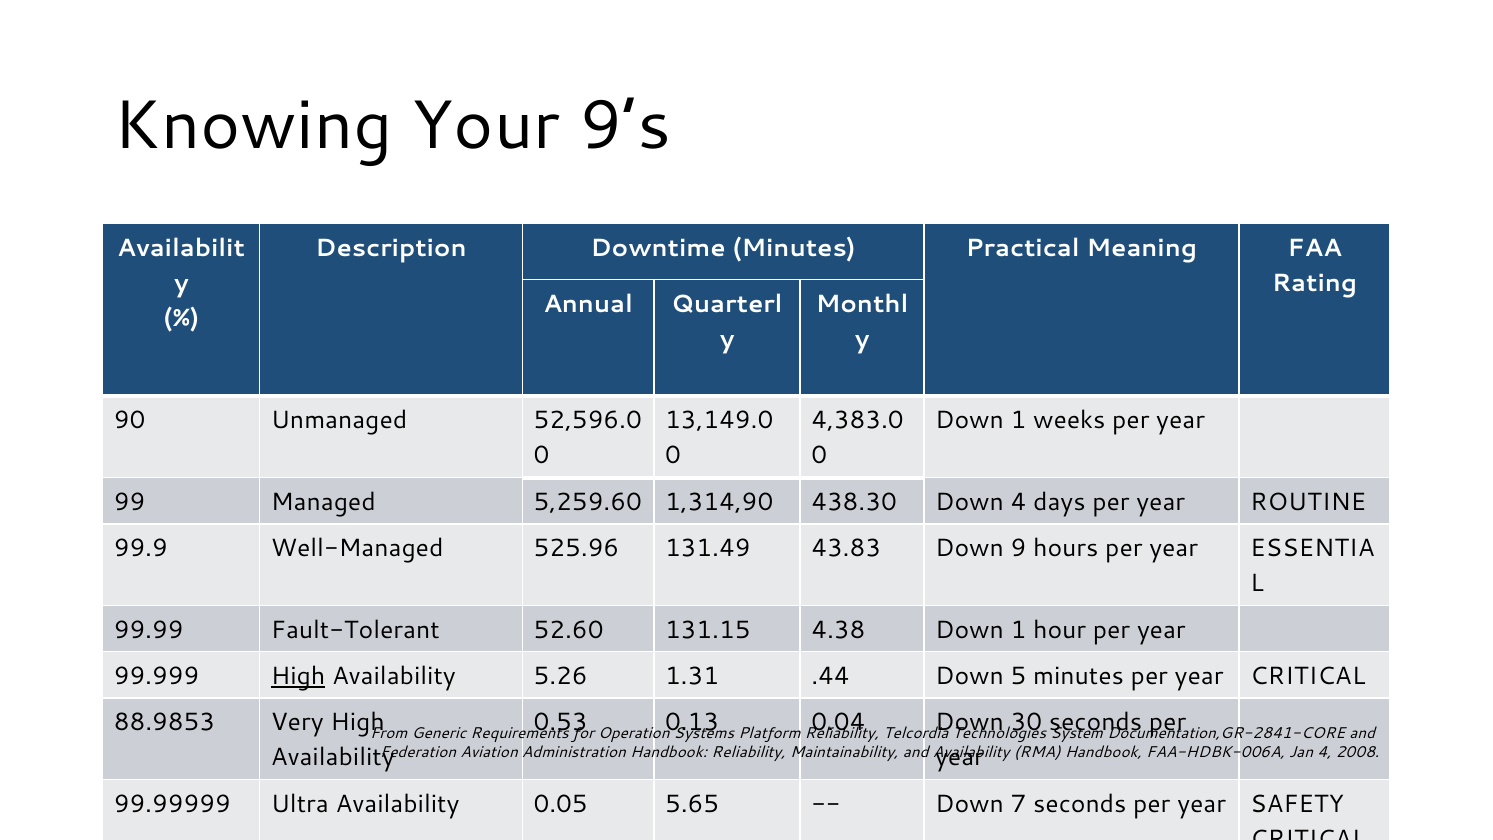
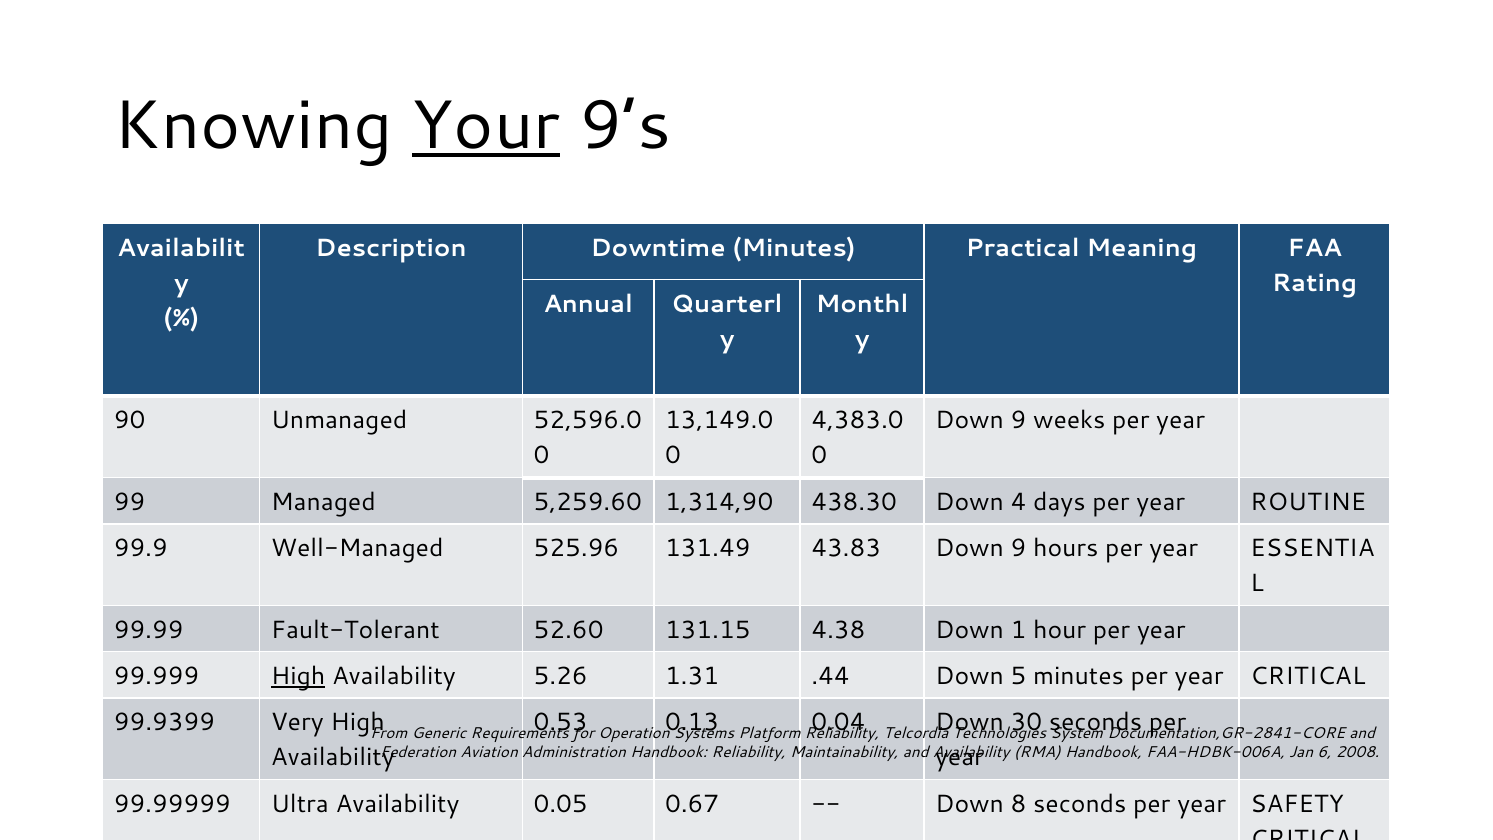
Your underline: none -> present
1 at (1019, 421): 1 -> 9
88.9853: 88.9853 -> 99.9399
Jan 4: 4 -> 6
5.65: 5.65 -> 0.67
7: 7 -> 8
